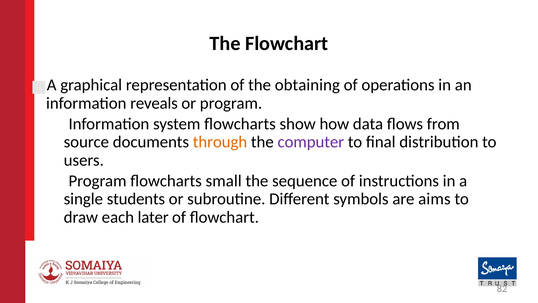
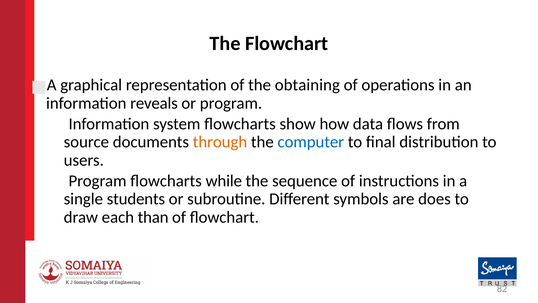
computer colour: purple -> blue
small: small -> while
aims: aims -> does
later: later -> than
